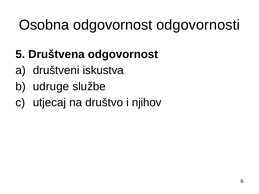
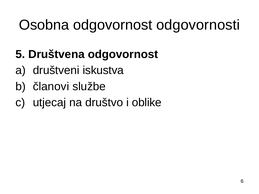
udruge: udruge -> članovi
njihov: njihov -> oblike
